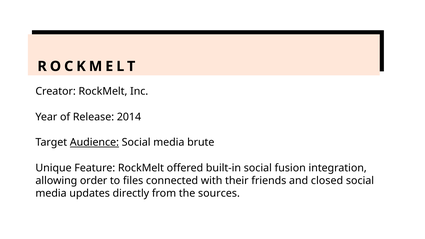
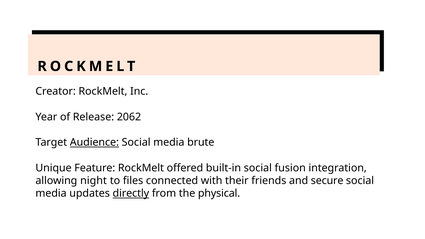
2014: 2014 -> 2062
order: order -> night
closed: closed -> secure
directly underline: none -> present
sources: sources -> physical
